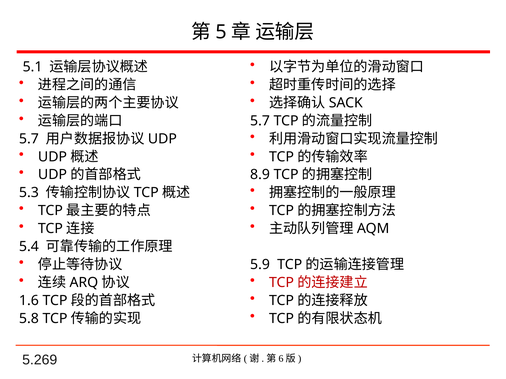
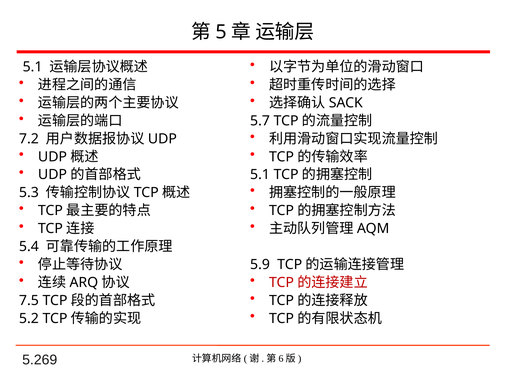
5.7 at (29, 139): 5.7 -> 7.2
8.9 at (260, 175): 8.9 -> 5.1
1.6: 1.6 -> 7.5
5.8: 5.8 -> 5.2
